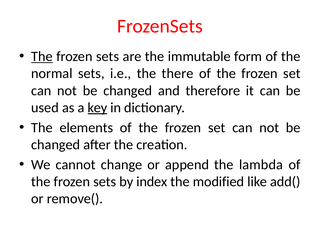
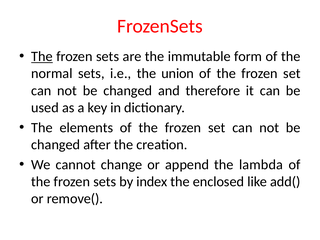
there: there -> union
key underline: present -> none
modified: modified -> enclosed
